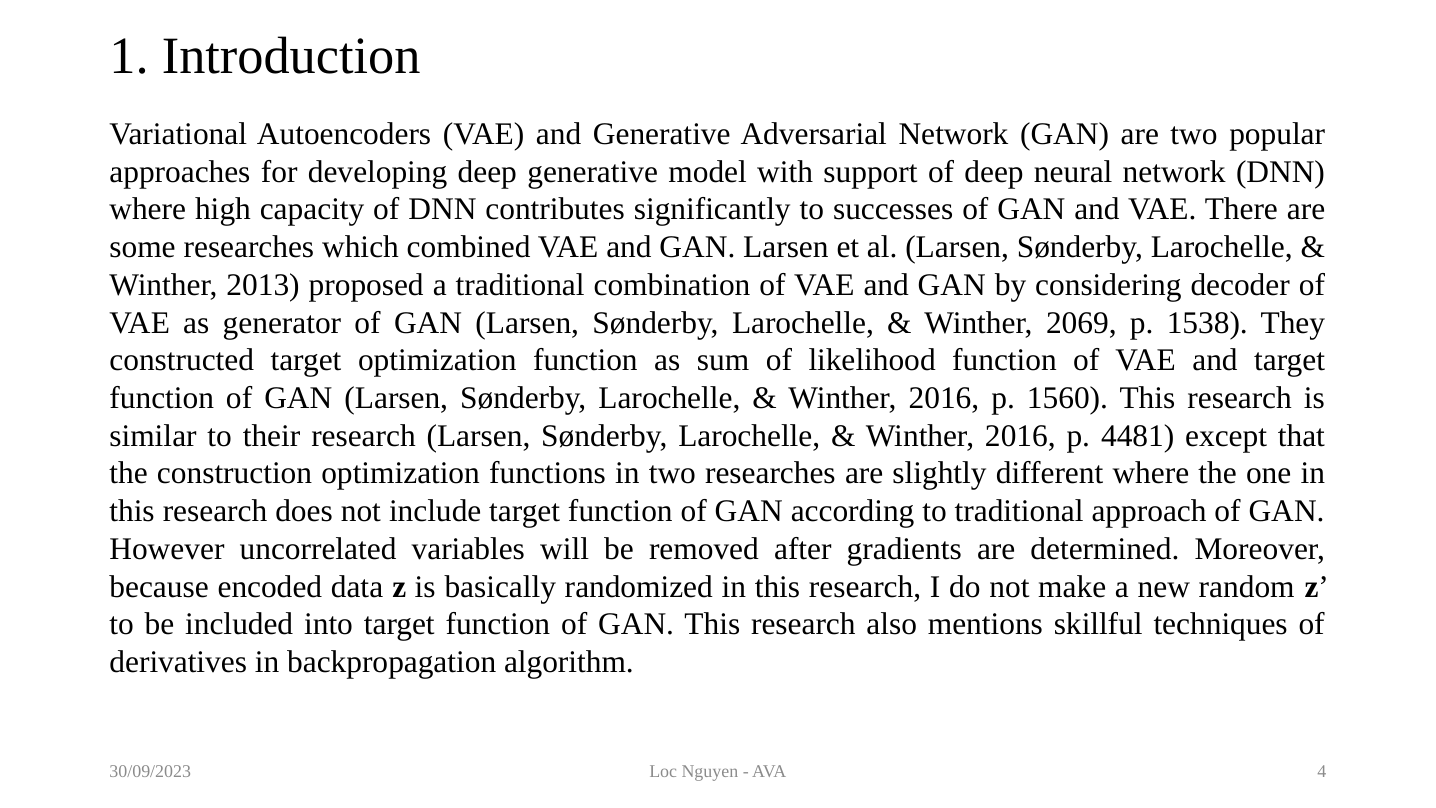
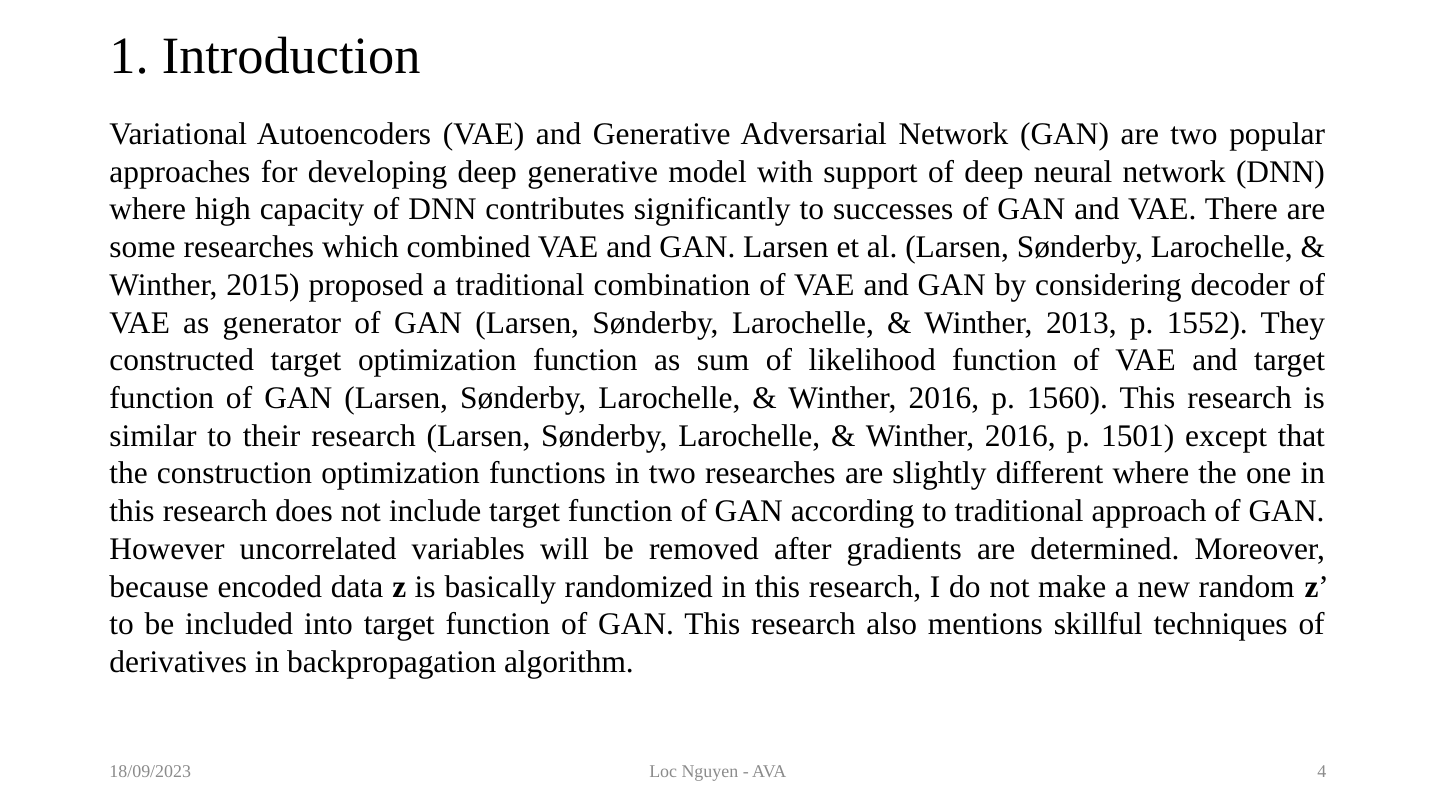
2013: 2013 -> 2015
2069: 2069 -> 2013
1538: 1538 -> 1552
4481: 4481 -> 1501
30/09/2023: 30/09/2023 -> 18/09/2023
